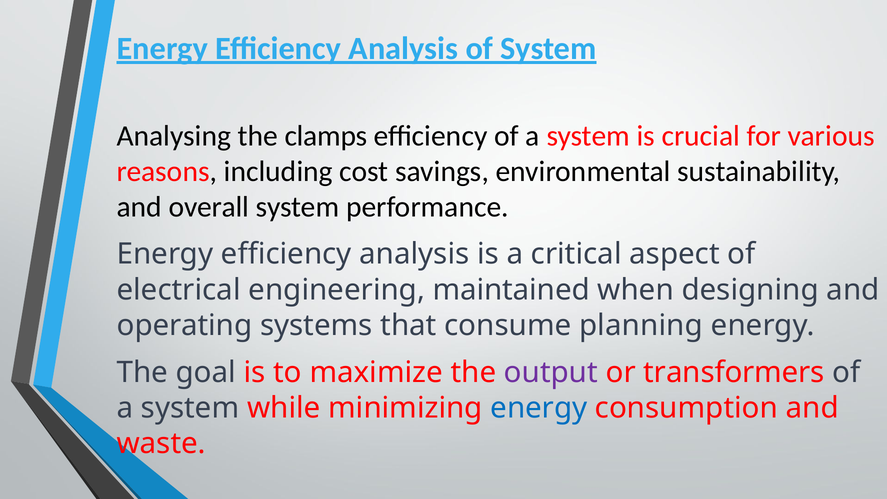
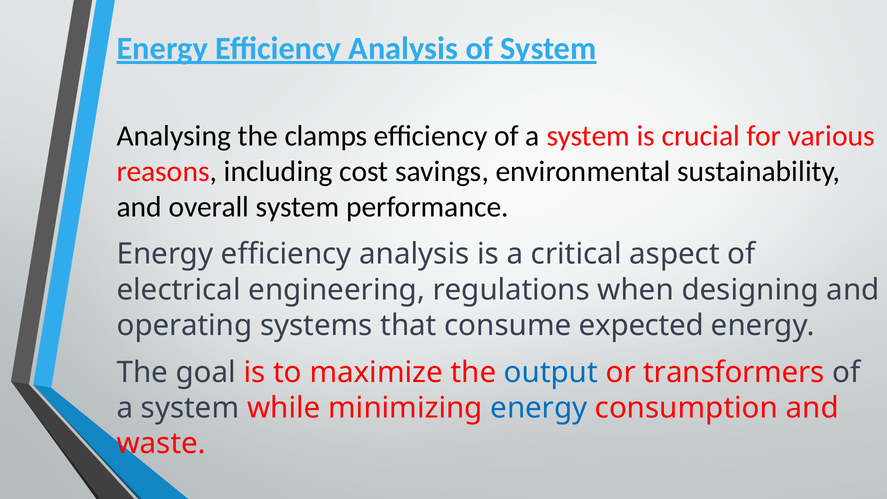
maintained: maintained -> regulations
planning: planning -> expected
output colour: purple -> blue
